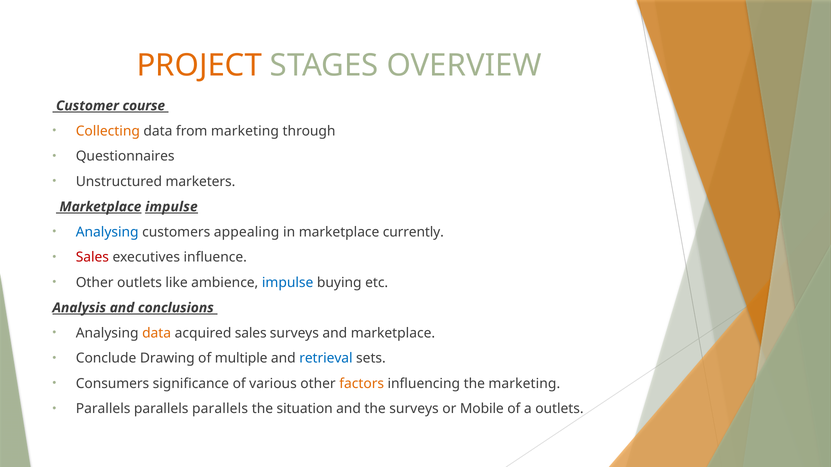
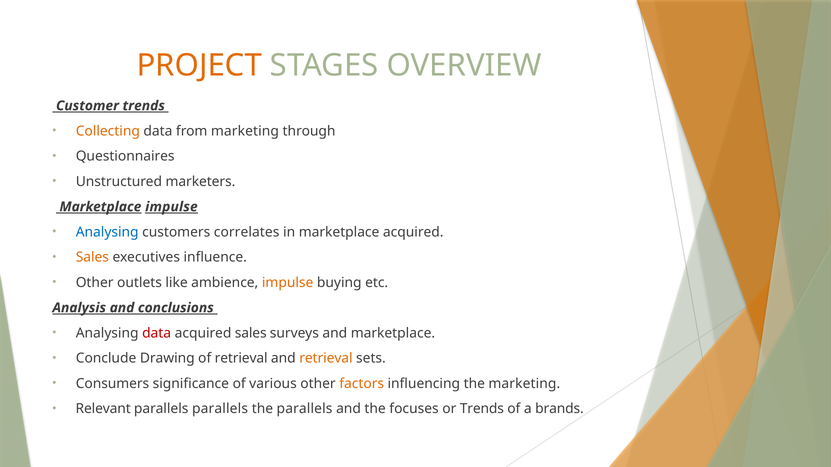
Customer course: course -> trends
appealing: appealing -> correlates
marketplace currently: currently -> acquired
Sales at (92, 258) colour: red -> orange
impulse at (288, 283) colour: blue -> orange
data at (157, 333) colour: orange -> red
of multiple: multiple -> retrieval
retrieval at (326, 359) colour: blue -> orange
Parallels at (103, 409): Parallels -> Relevant
the situation: situation -> parallels
the surveys: surveys -> focuses
or Mobile: Mobile -> Trends
a outlets: outlets -> brands
